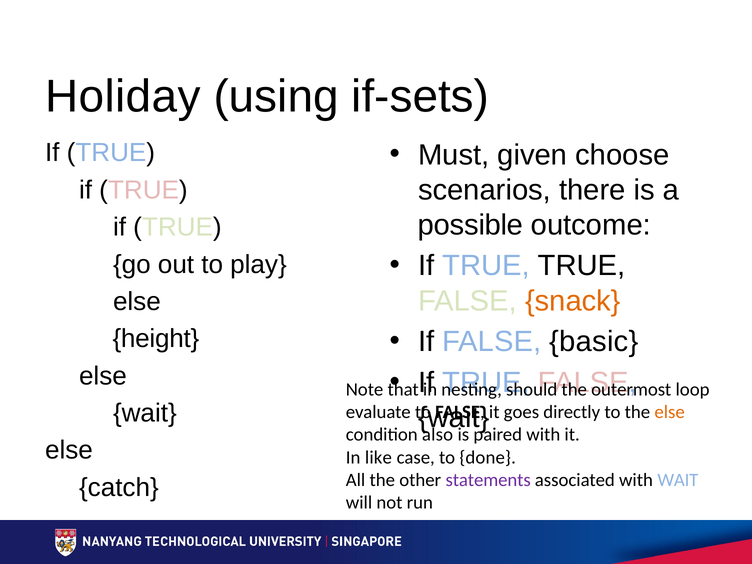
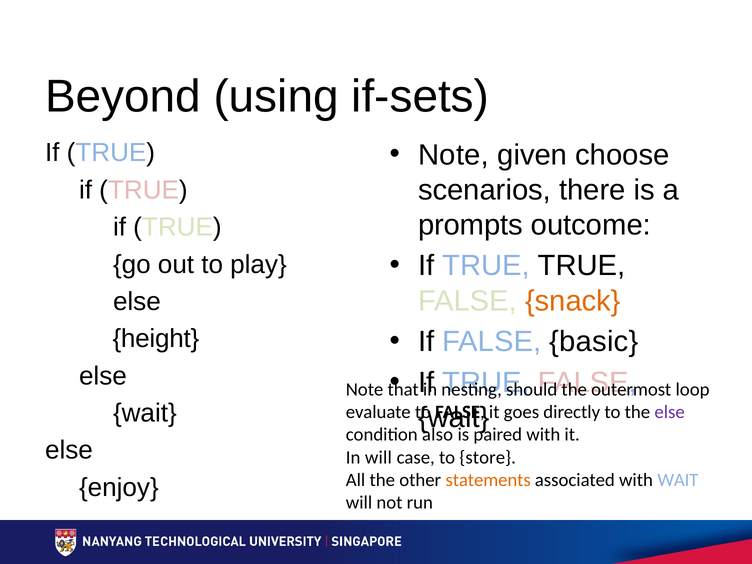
Holiday: Holiday -> Beyond
Must at (454, 155): Must -> Note
possible: possible -> prompts
else at (670, 412) colour: orange -> purple
In like: like -> will
done: done -> store
statements colour: purple -> orange
catch: catch -> enjoy
